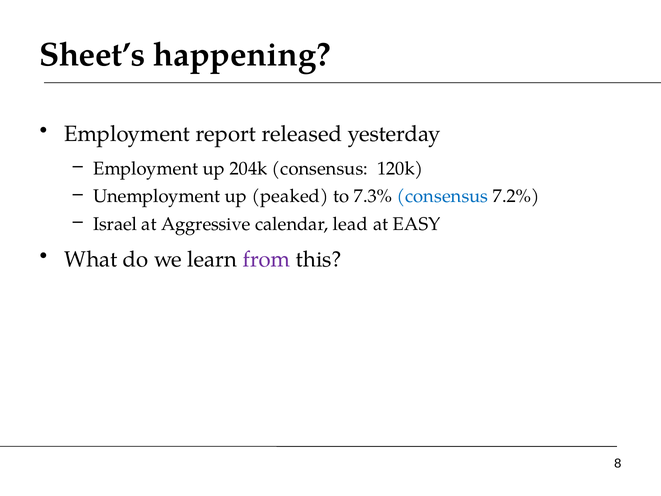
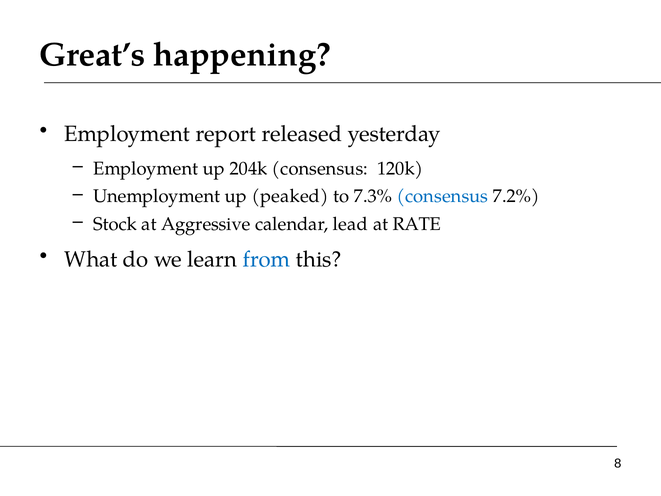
Sheet’s: Sheet’s -> Great’s
Israel: Israel -> Stock
EASY: EASY -> RATE
from colour: purple -> blue
